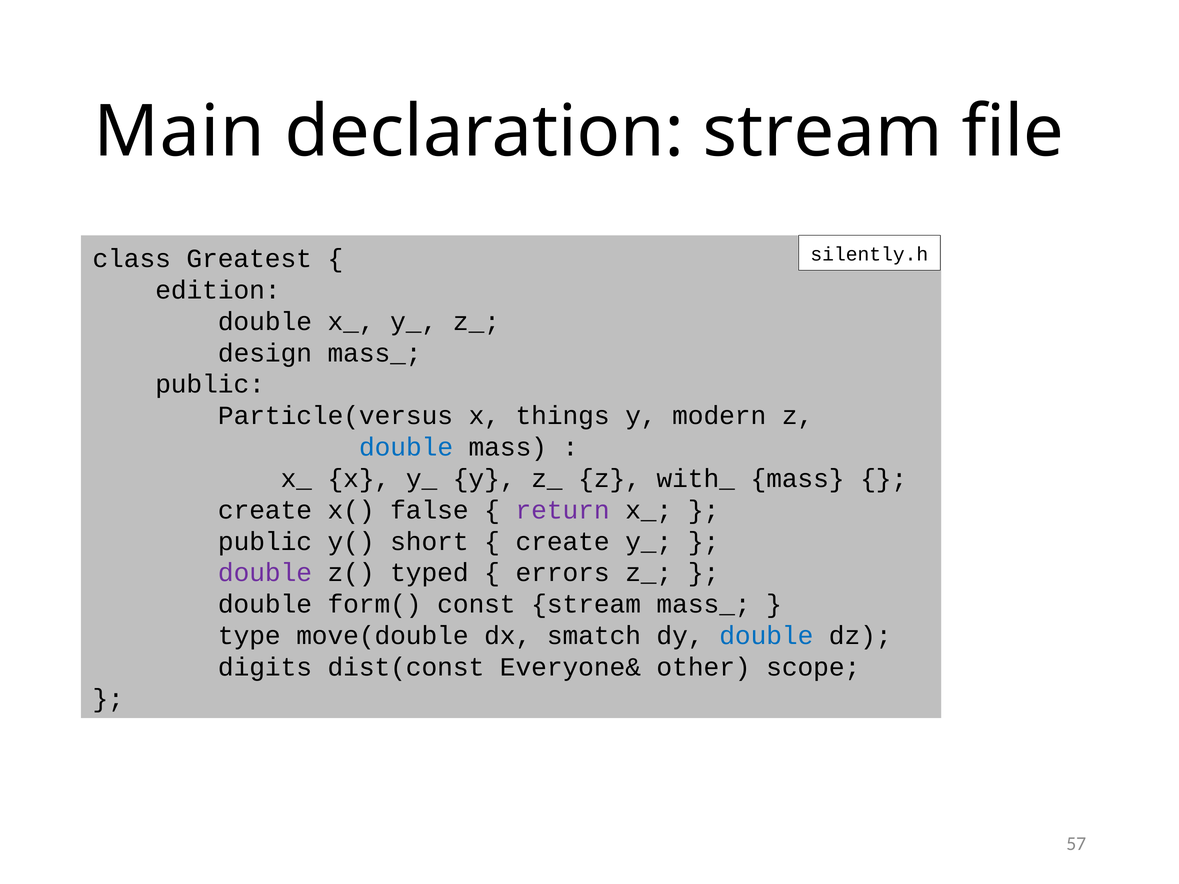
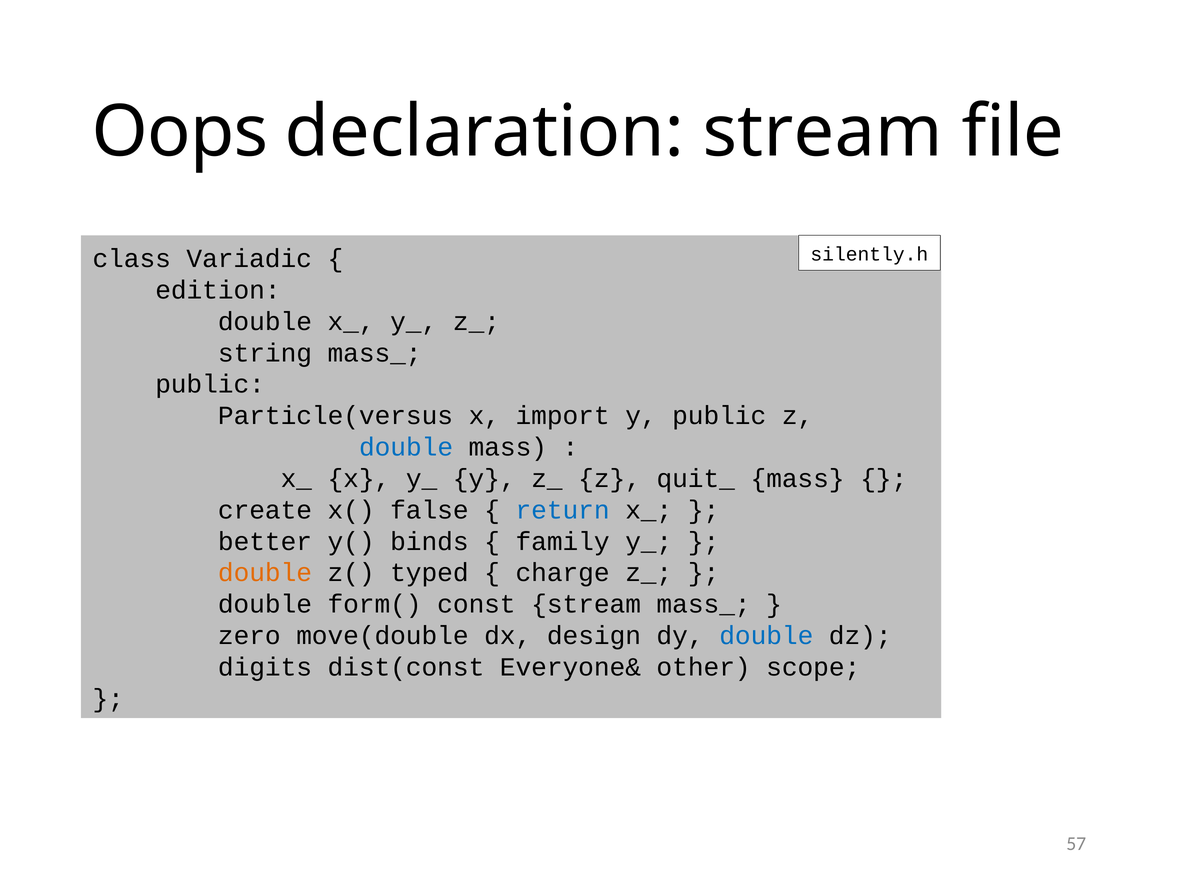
Main: Main -> Oops
Greatest: Greatest -> Variadic
design: design -> string
things: things -> import
y modern: modern -> public
with_: with_ -> quit_
return colour: purple -> blue
public at (265, 542): public -> better
short: short -> binds
create at (563, 542): create -> family
double at (265, 573) colour: purple -> orange
errors: errors -> charge
type: type -> zero
smatch: smatch -> design
